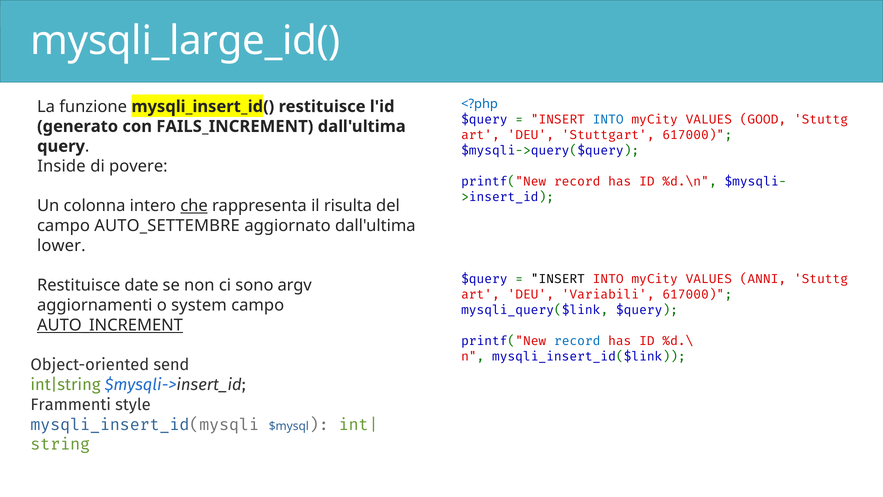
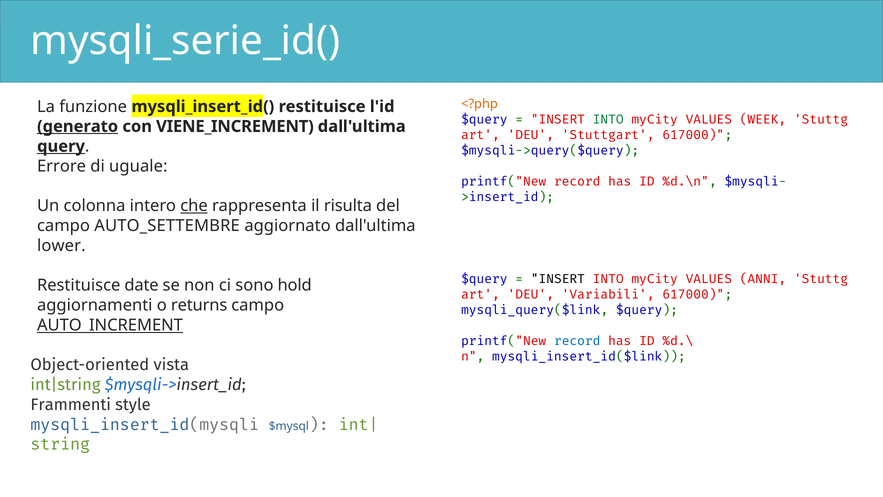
mysqli_large_id(: mysqli_large_id( -> mysqli_serie_id(
<?php colour: blue -> orange
INTO at (608, 120) colour: blue -> green
GOOD: GOOD -> WEEK
generato underline: none -> present
FAILS_INCREMENT: FAILS_INCREMENT -> VIENE_INCREMENT
query underline: none -> present
Inside: Inside -> Errore
povere: povere -> uguale
argv: argv -> hold
system: system -> returns
send: send -> vista
